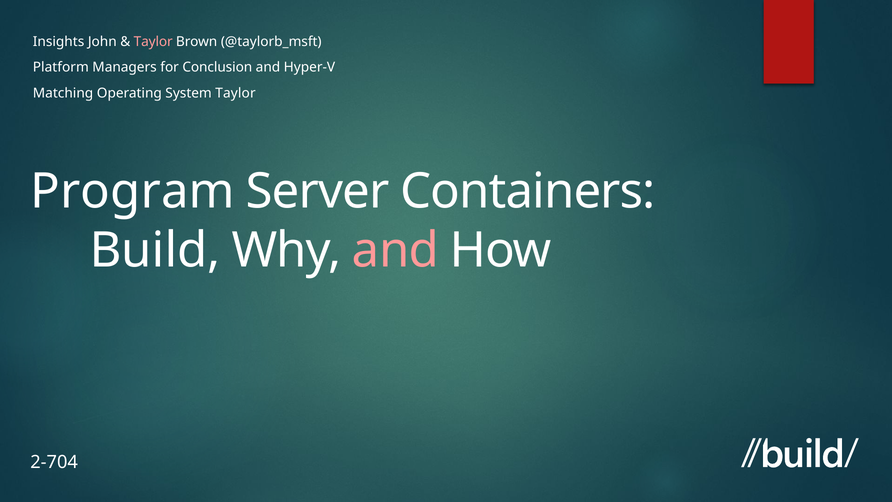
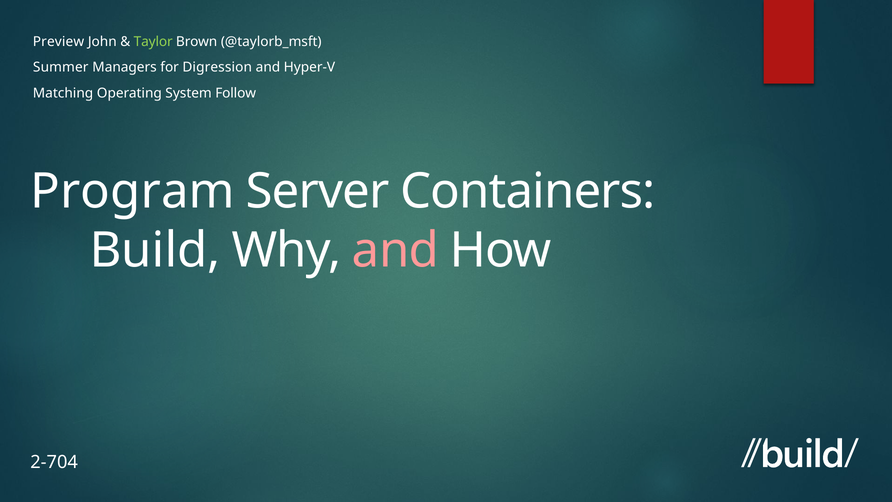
Insights: Insights -> Preview
Taylor at (153, 42) colour: pink -> light green
Platform: Platform -> Summer
Conclusion: Conclusion -> Digression
System Taylor: Taylor -> Follow
